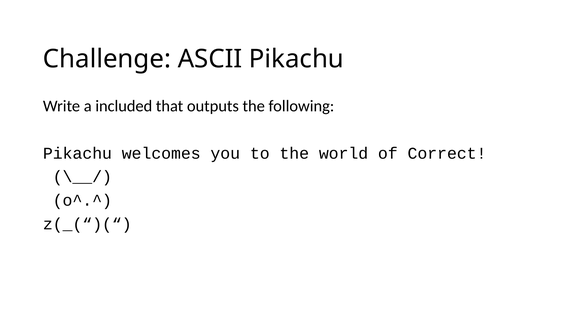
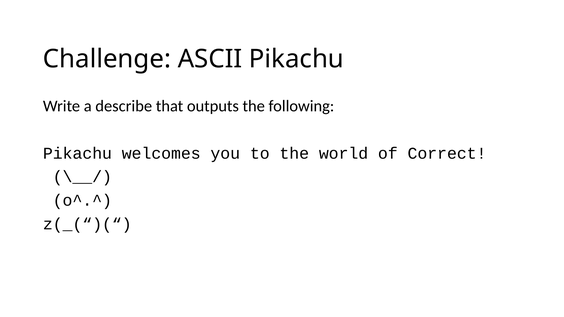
included: included -> describe
